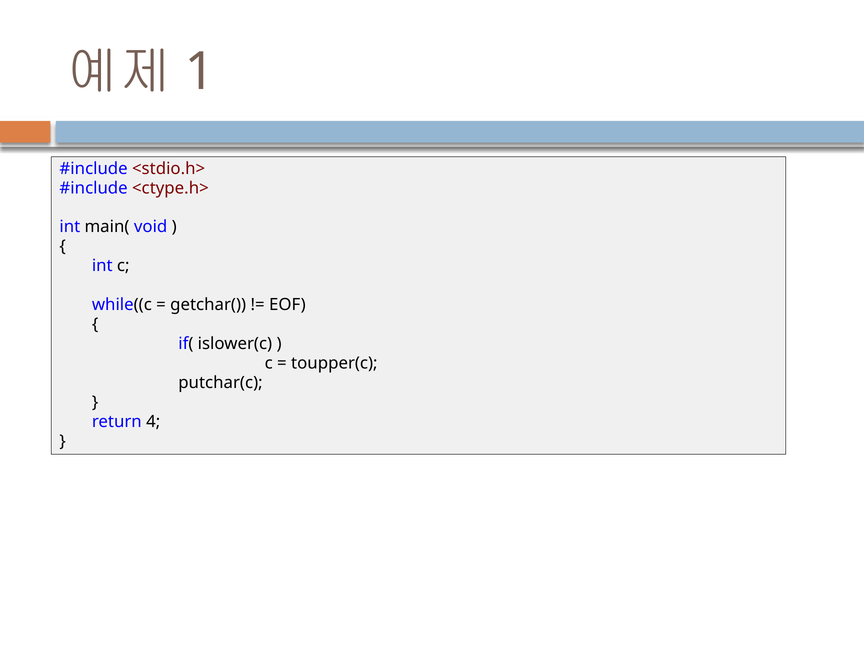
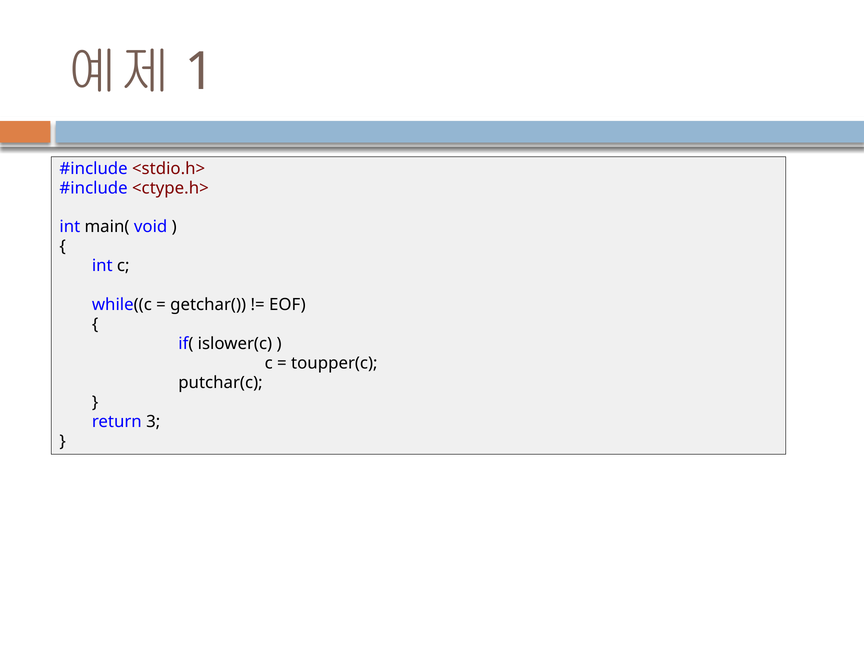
4: 4 -> 3
